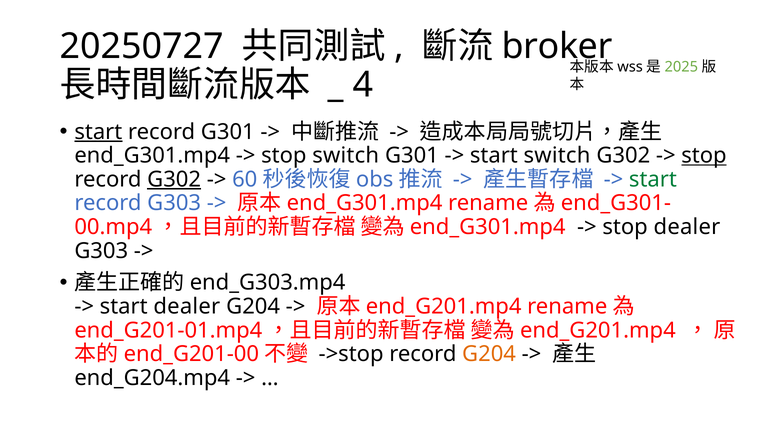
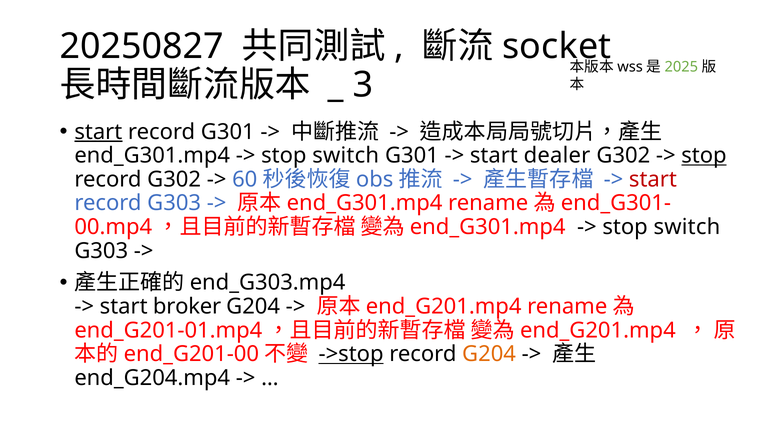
20250727: 20250727 -> 20250827
broker: broker -> socket
4: 4 -> 3
start switch: switch -> dealer
G302 at (174, 180) underline: present -> none
start at (653, 180) colour: green -> red
dealer at (687, 227): dealer -> switch
start dealer: dealer -> broker
->stop underline: none -> present
